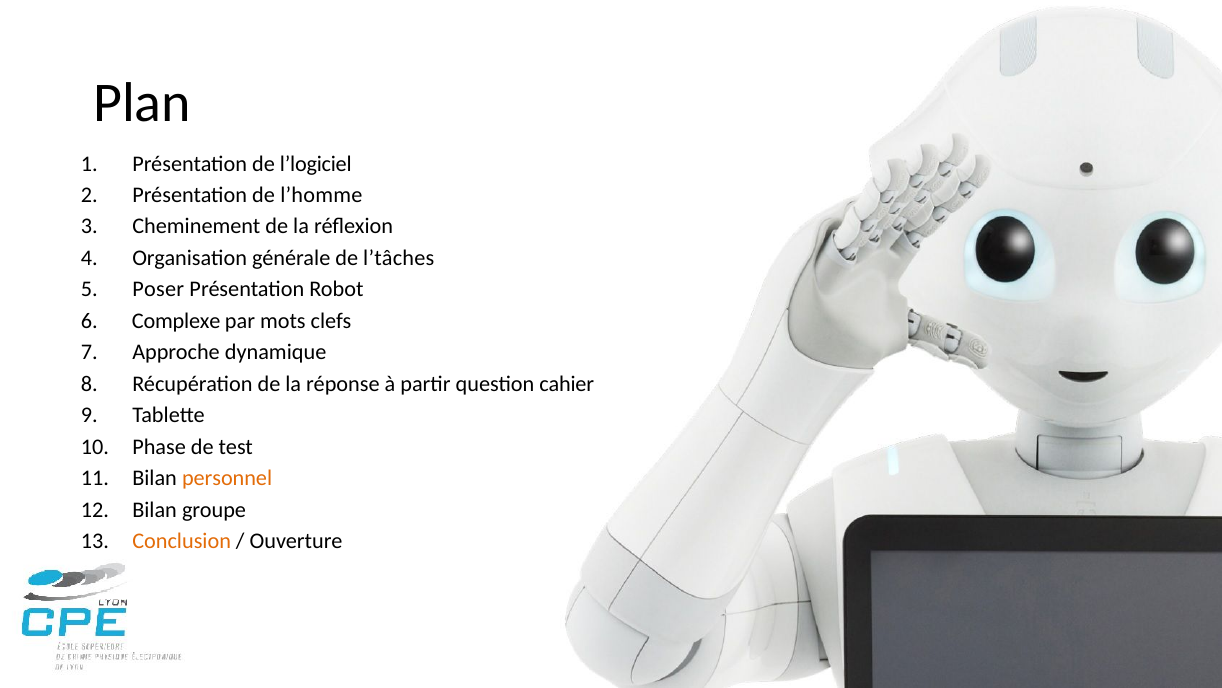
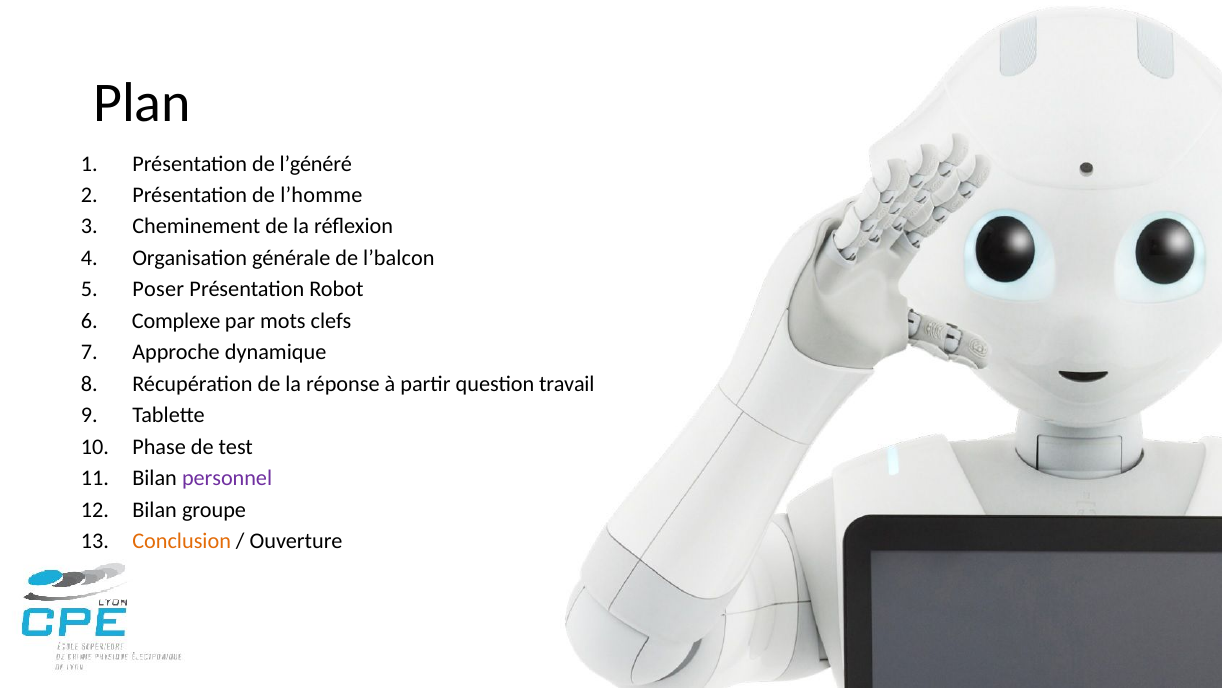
l’logiciel: l’logiciel -> l’généré
l’tâches: l’tâches -> l’balcon
cahier: cahier -> travail
personnel colour: orange -> purple
